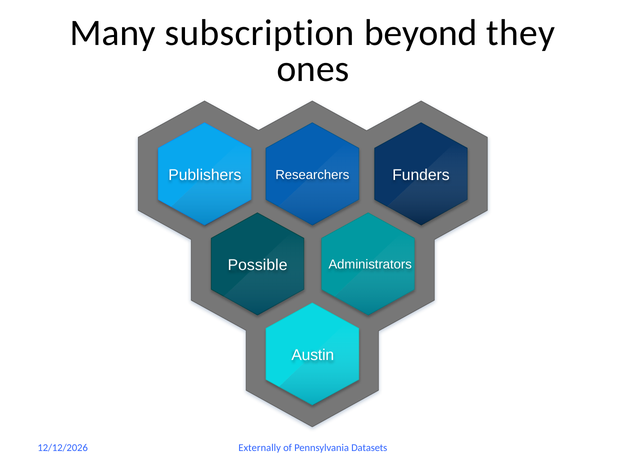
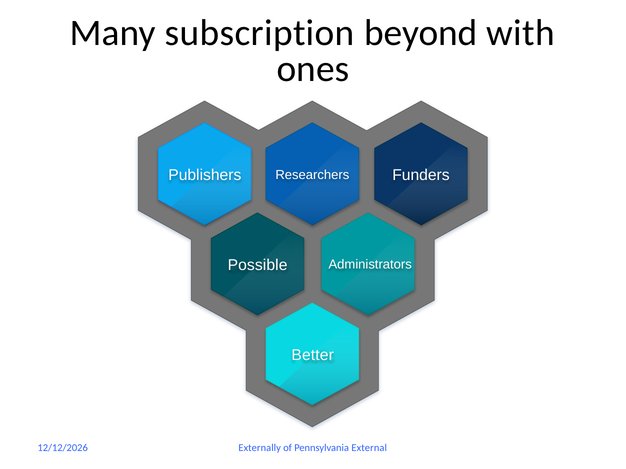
they: they -> with
Austin: Austin -> Better
Datasets: Datasets -> External
